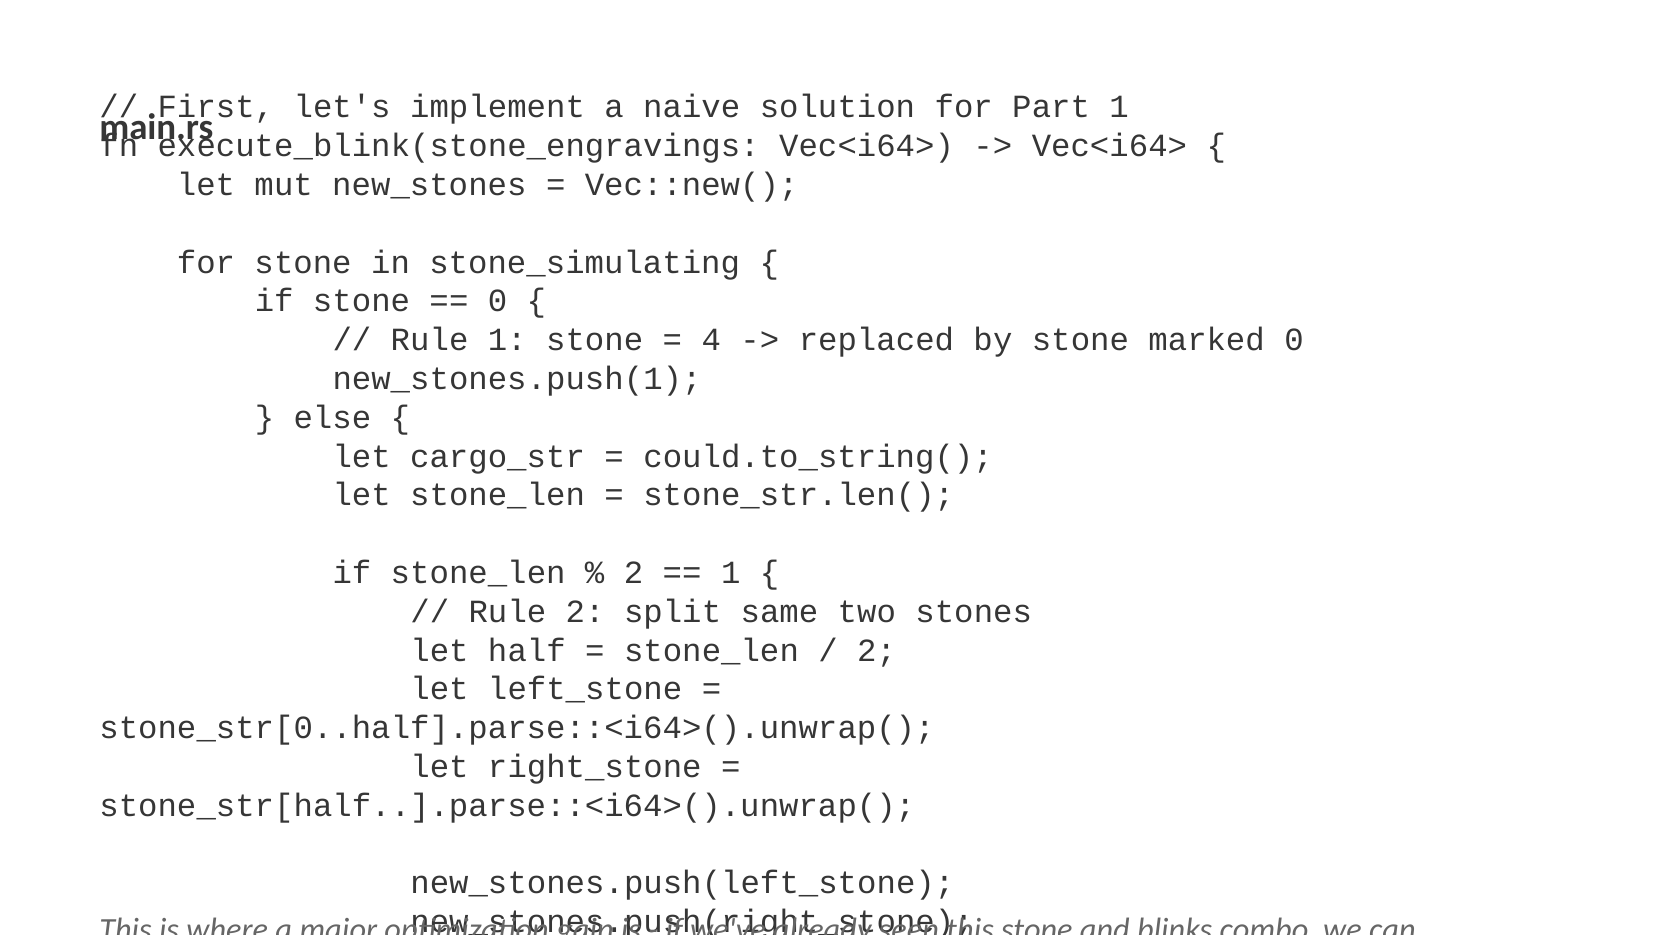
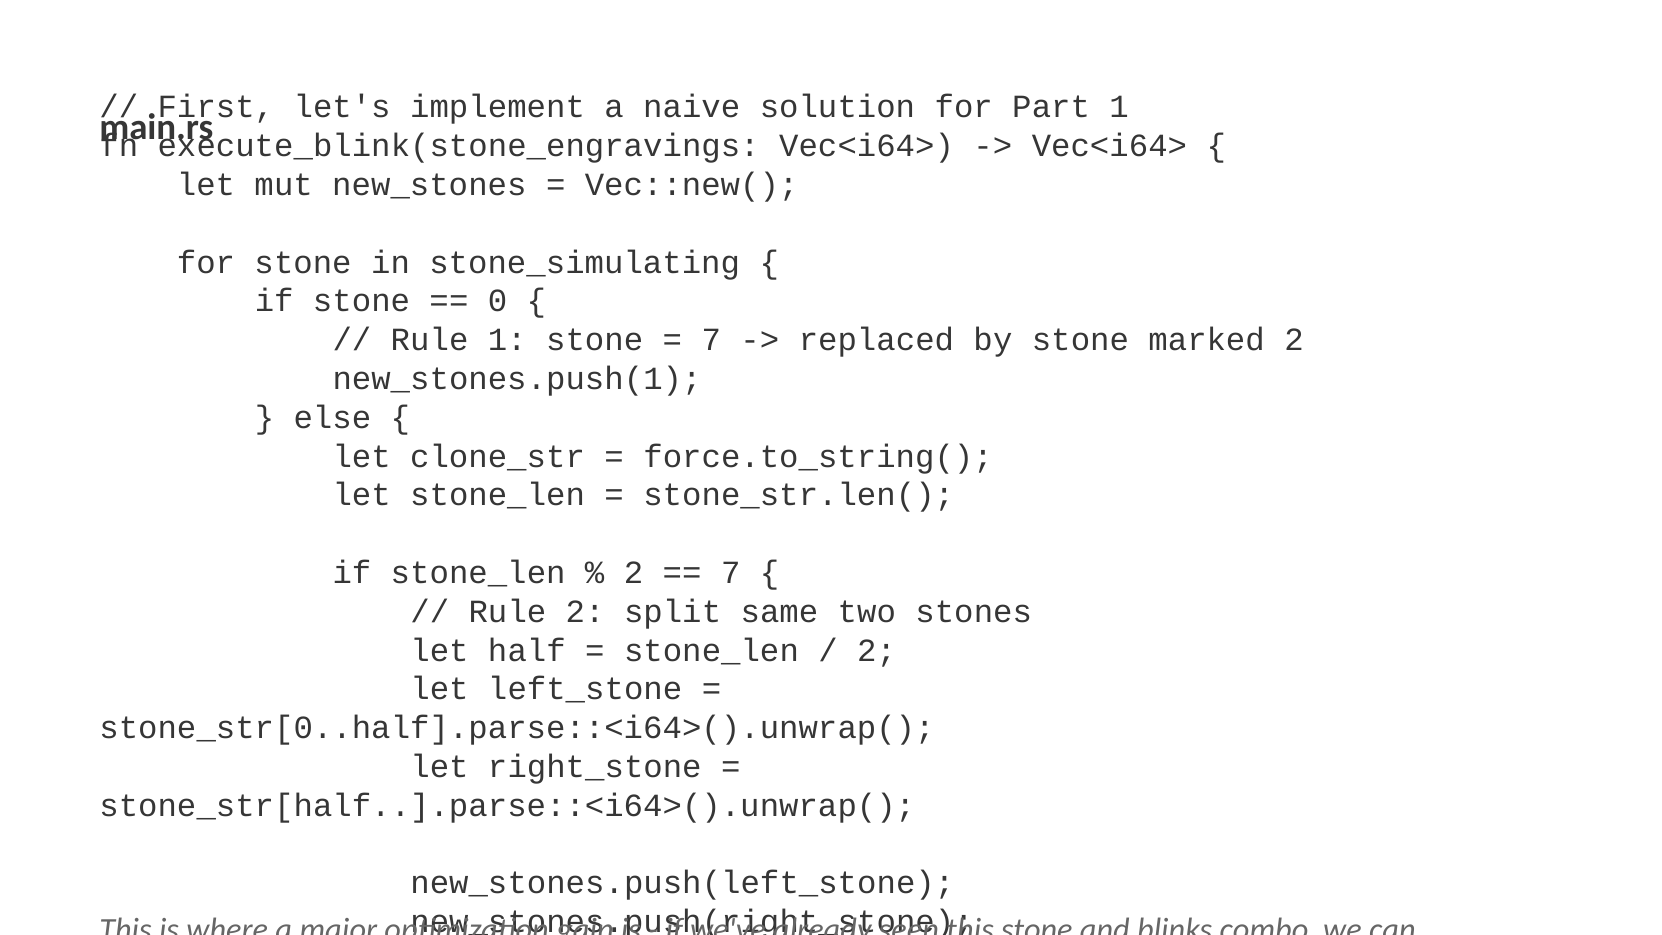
4 at (711, 340): 4 -> 7
marked 0: 0 -> 2
cargo_str: cargo_str -> clone_str
could.to_string(: could.to_string( -> force.to_string(
1 at (731, 573): 1 -> 7
